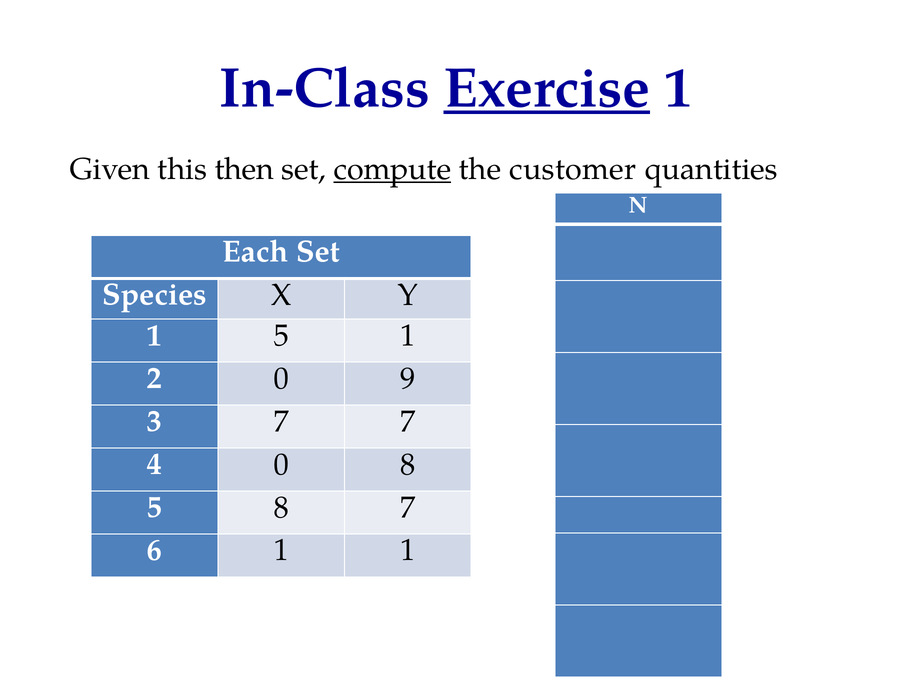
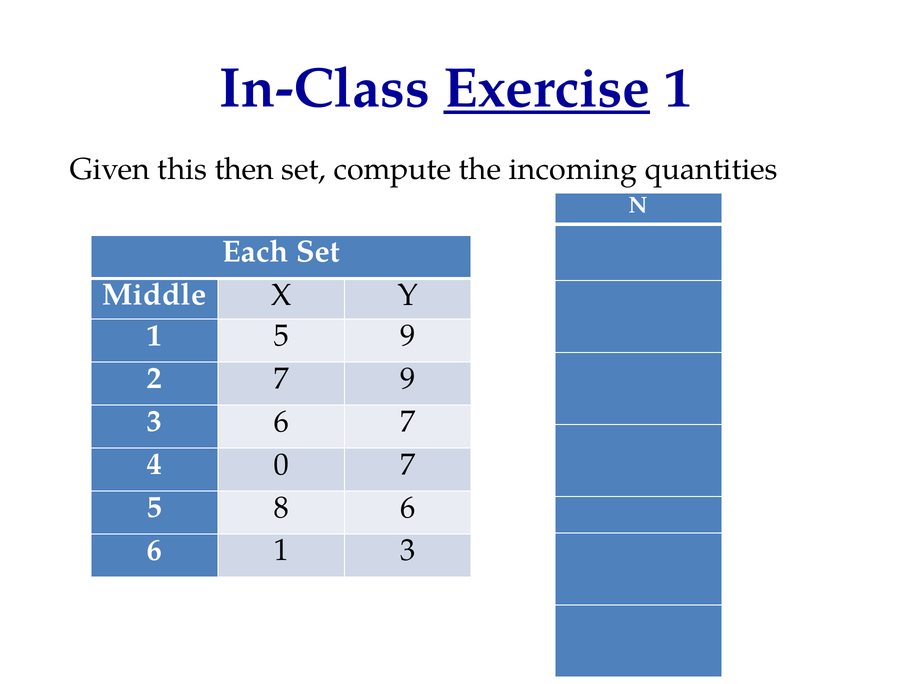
compute underline: present -> none
customer: customer -> incoming
Species: Species -> Middle
5 1: 1 -> 9
2 0: 0 -> 7
3 7: 7 -> 6
0 8: 8 -> 7
8 7: 7 -> 6
1 1: 1 -> 3
